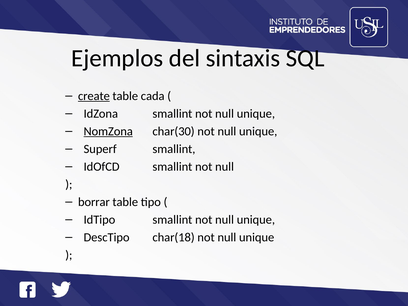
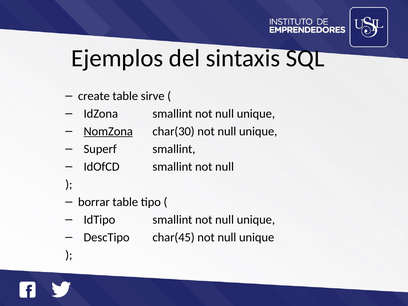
create underline: present -> none
cada: cada -> sirve
char(18: char(18 -> char(45
